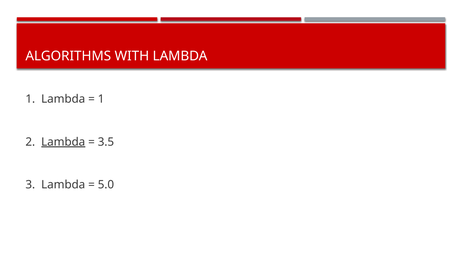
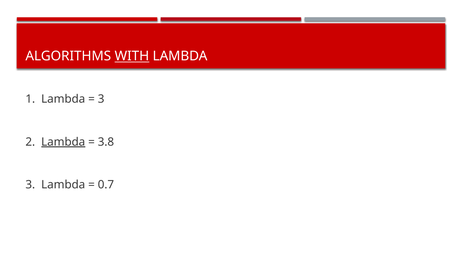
WITH underline: none -> present
1 at (101, 99): 1 -> 3
3.5: 3.5 -> 3.8
5.0: 5.0 -> 0.7
